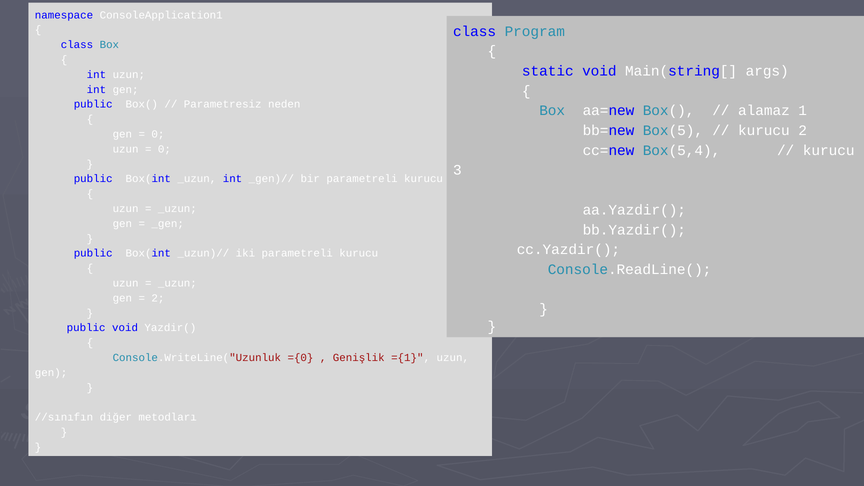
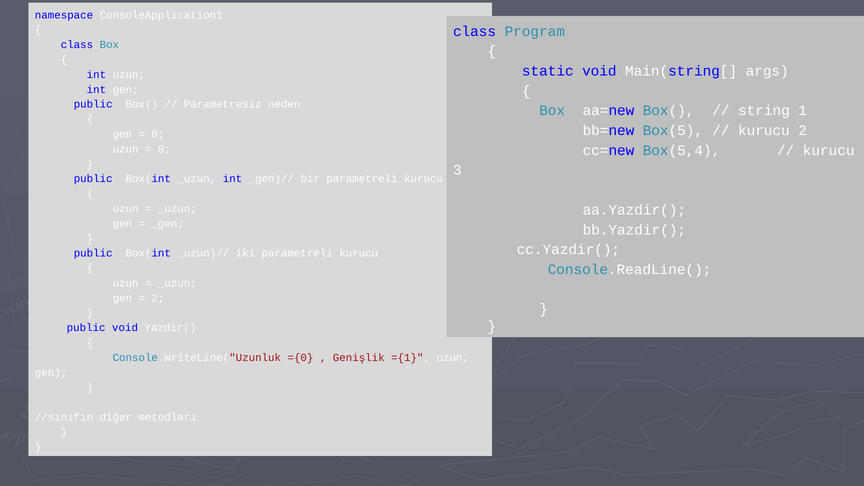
alamaz: alamaz -> string
